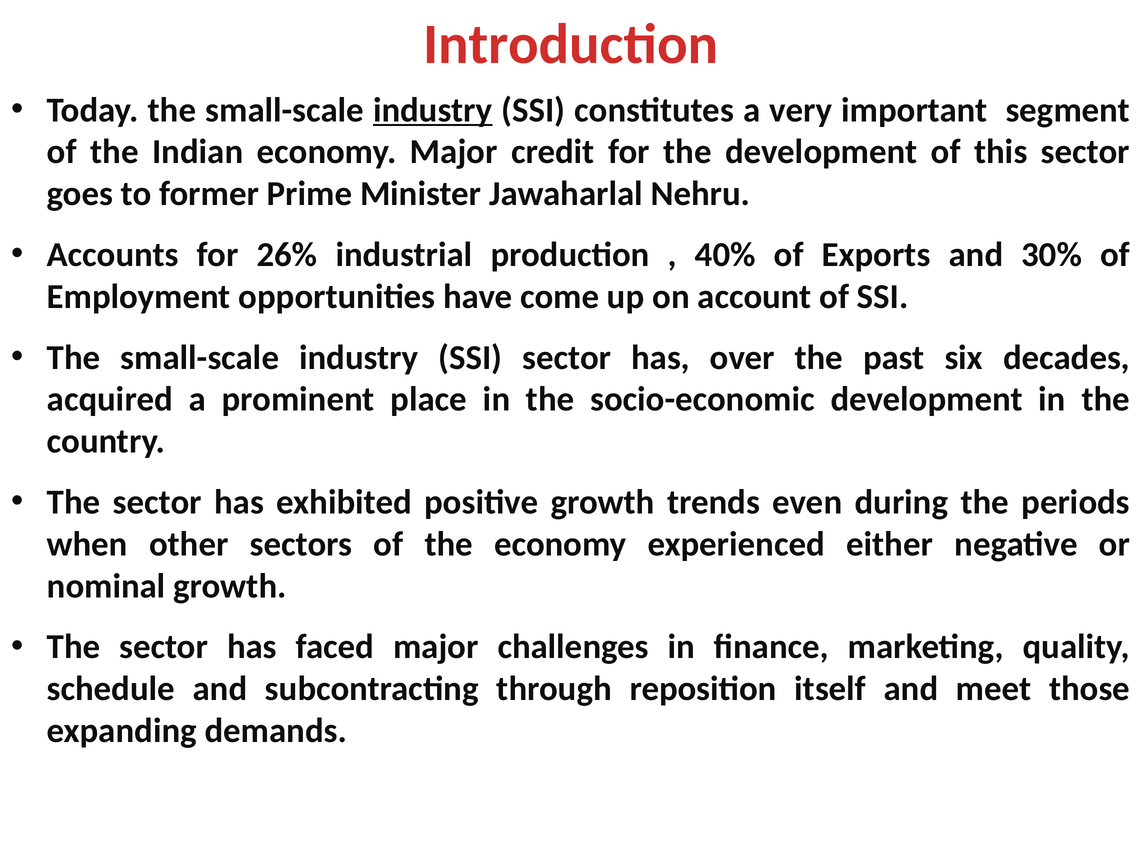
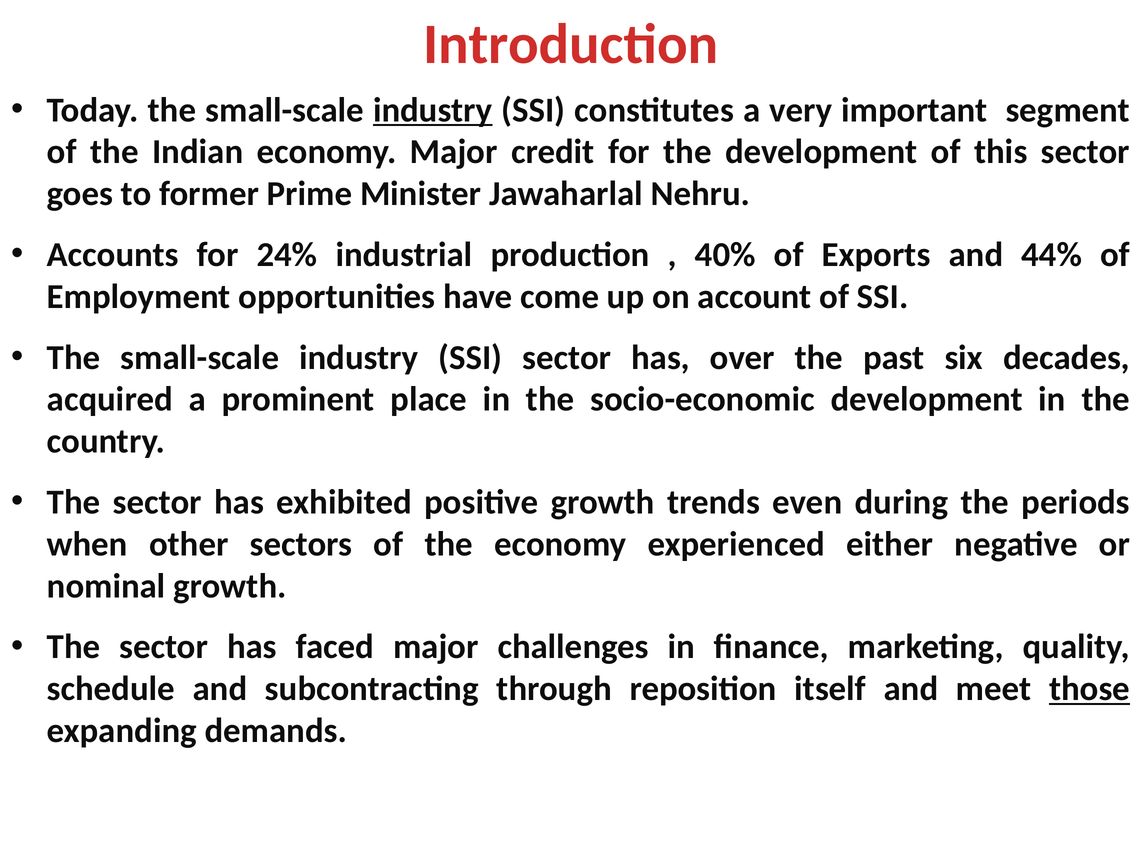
26%: 26% -> 24%
30%: 30% -> 44%
those underline: none -> present
